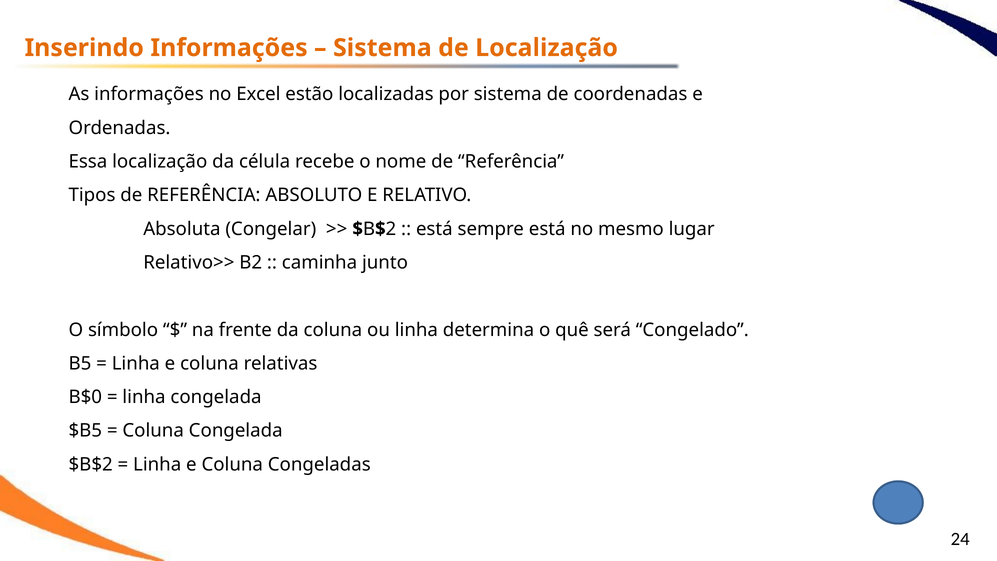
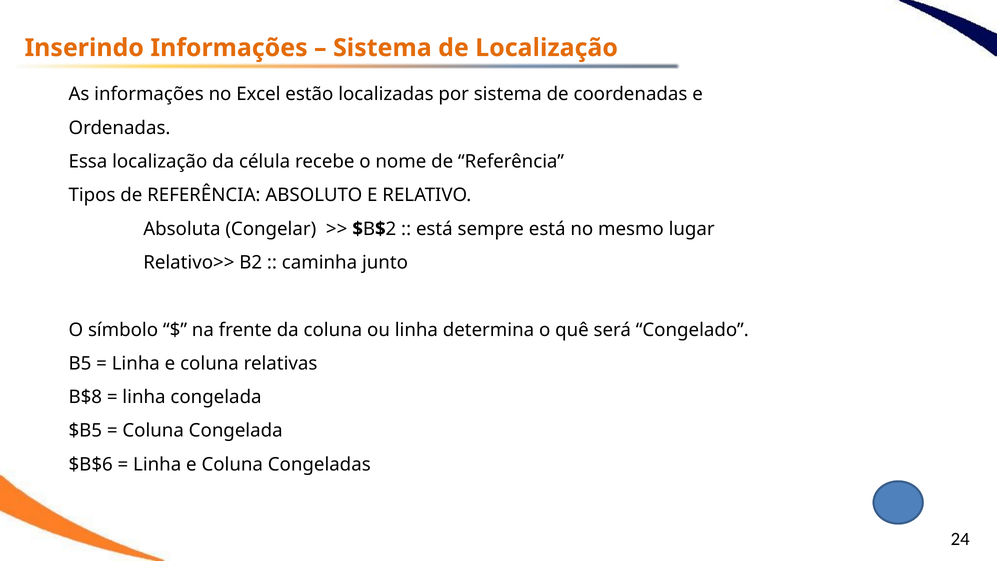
B$0: B$0 -> B$8
$B$2: $B$2 -> $B$6
